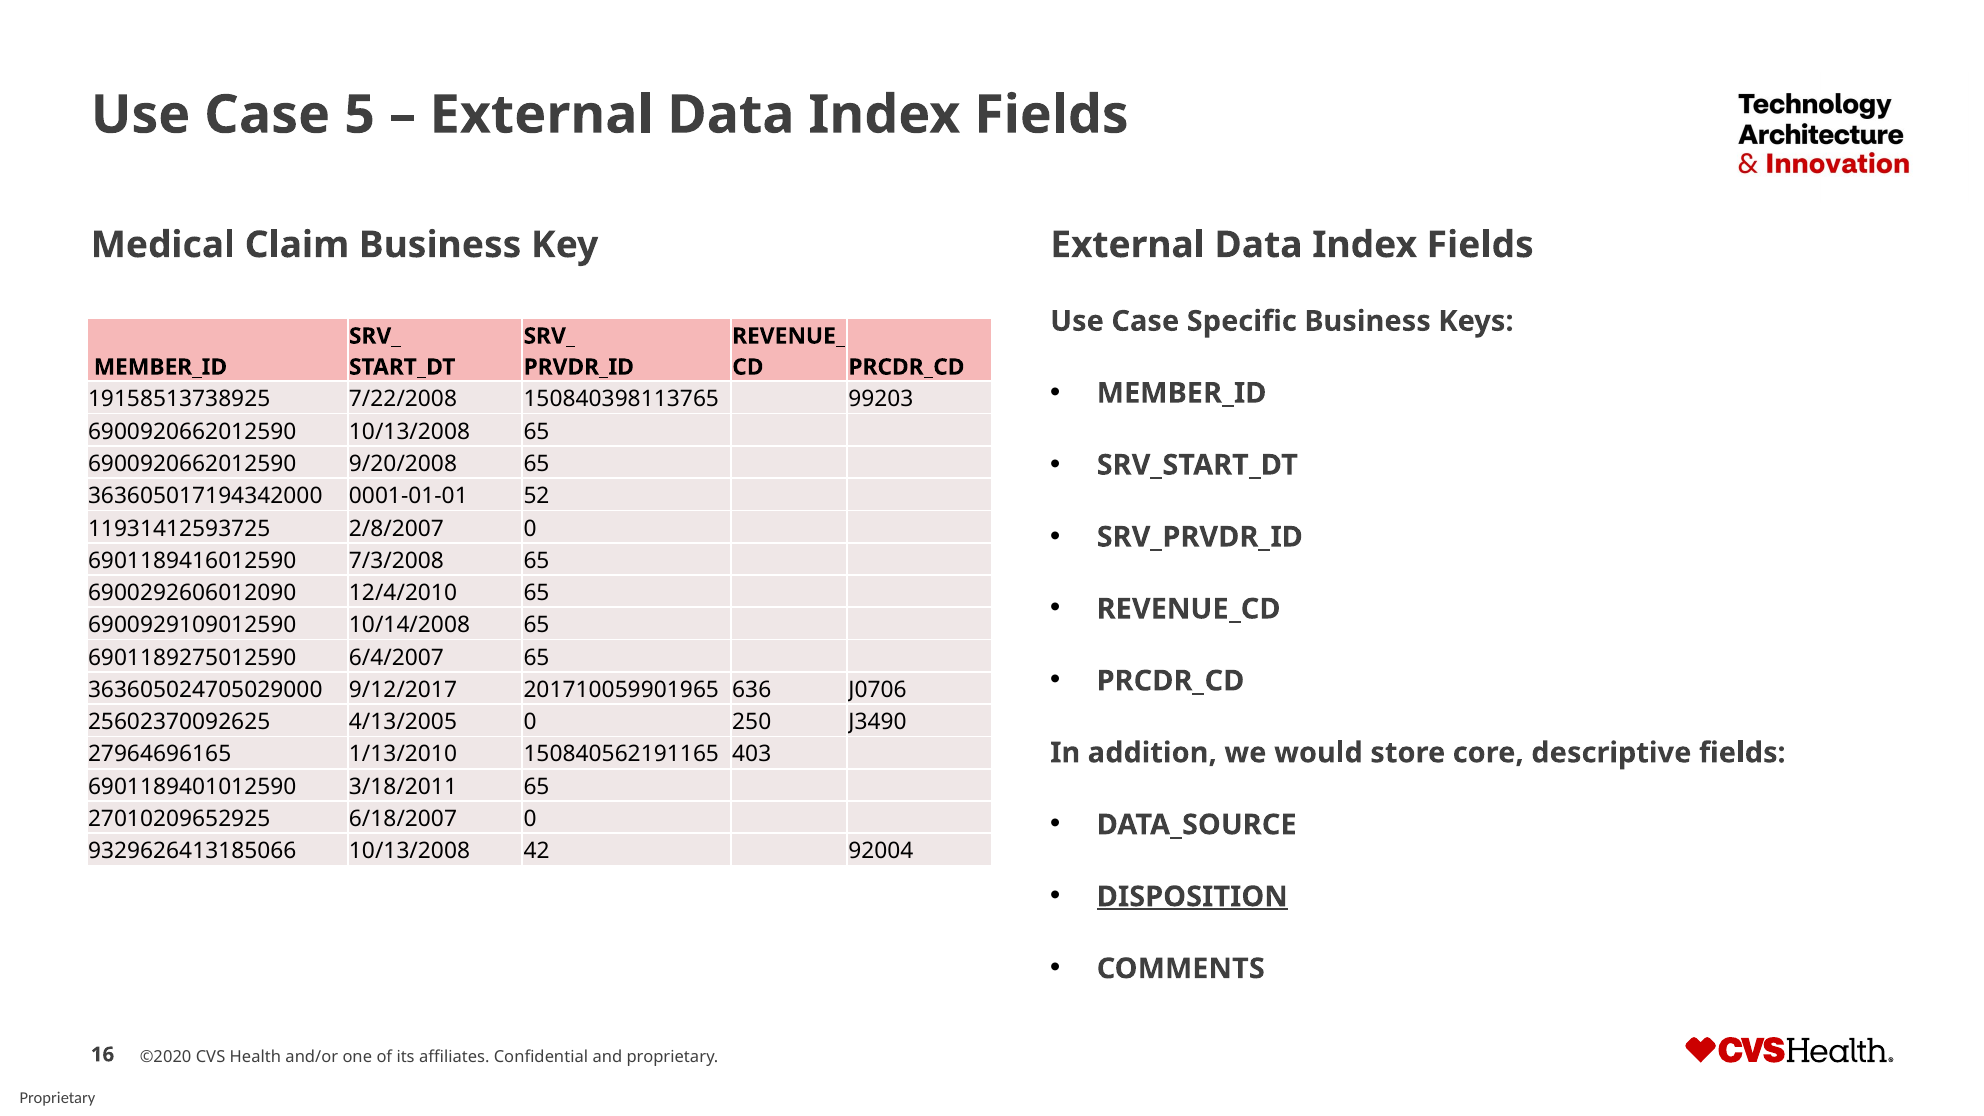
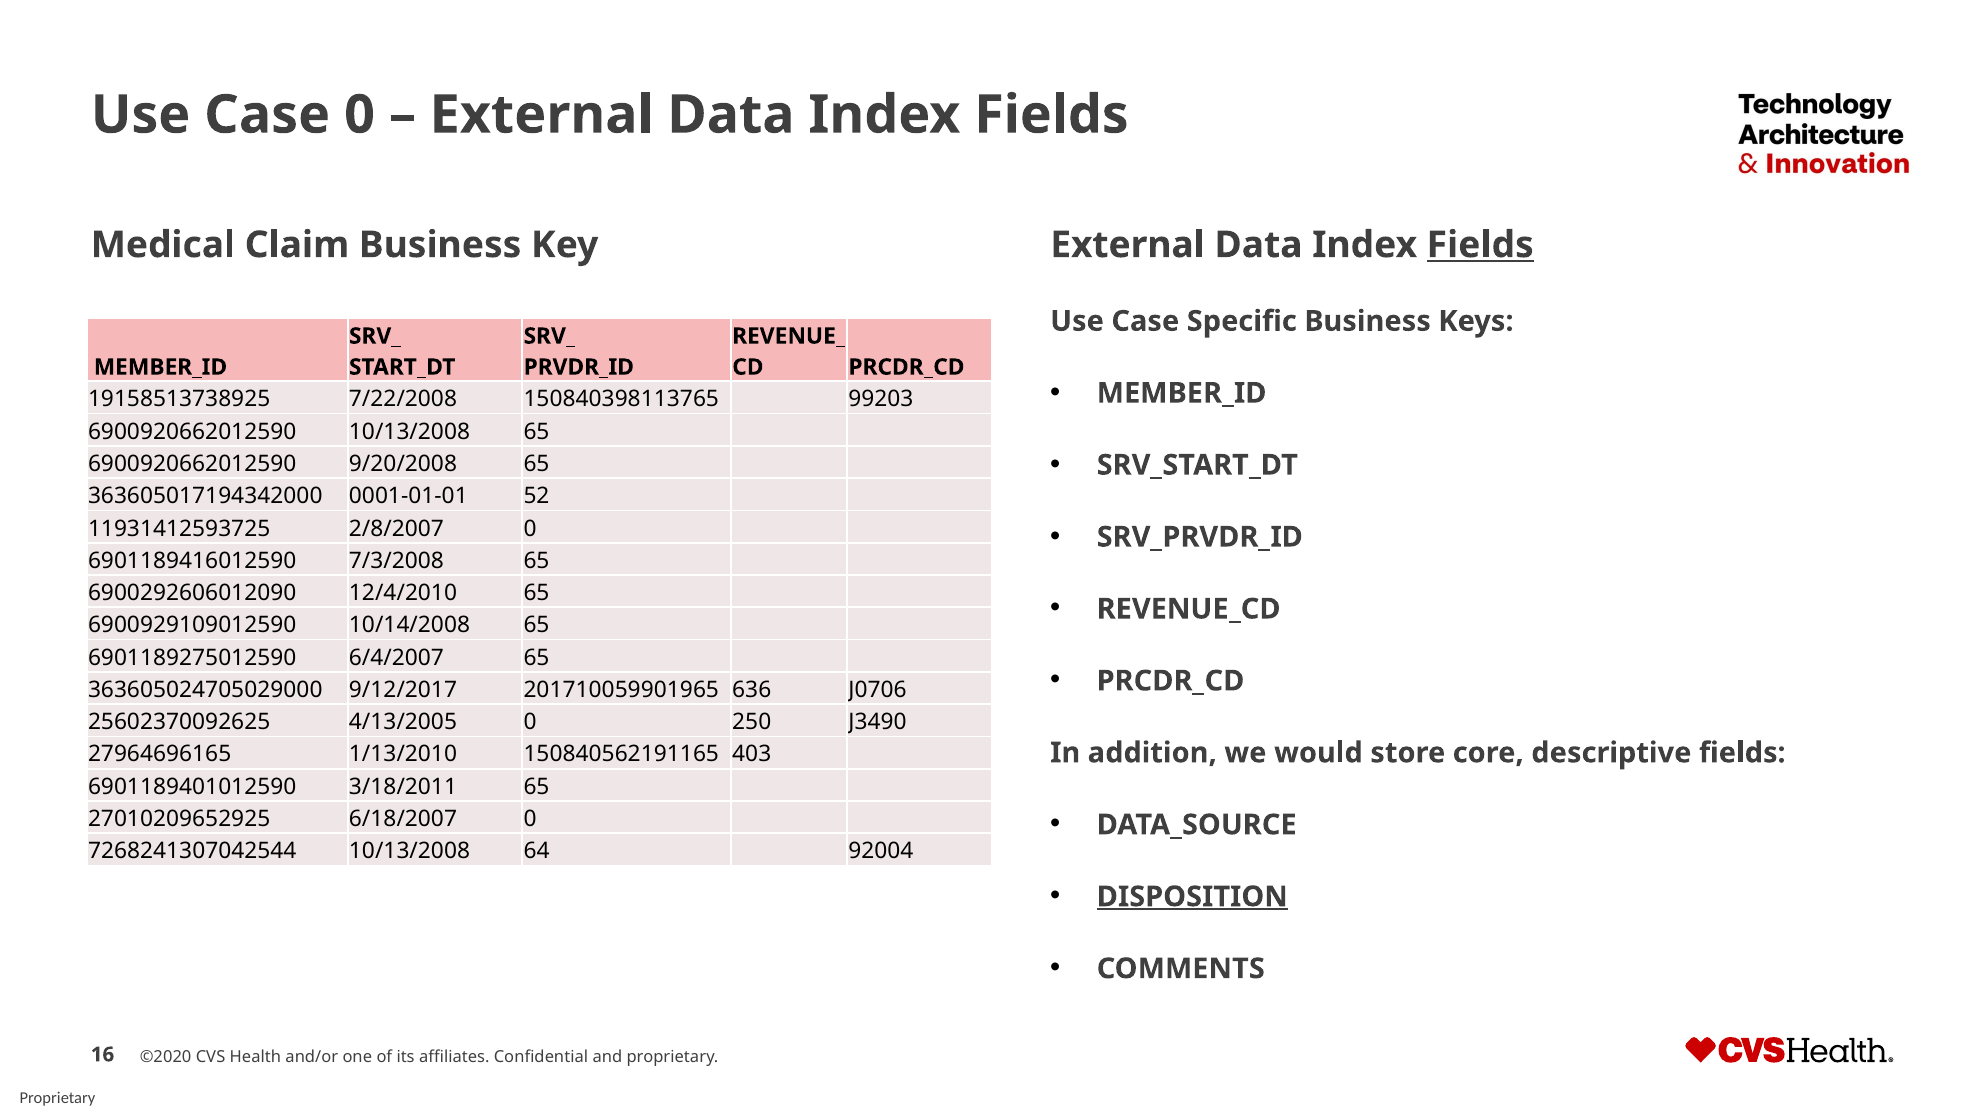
Case 5: 5 -> 0
Fields at (1480, 245) underline: none -> present
9329626413185066: 9329626413185066 -> 7268241307042544
42: 42 -> 64
